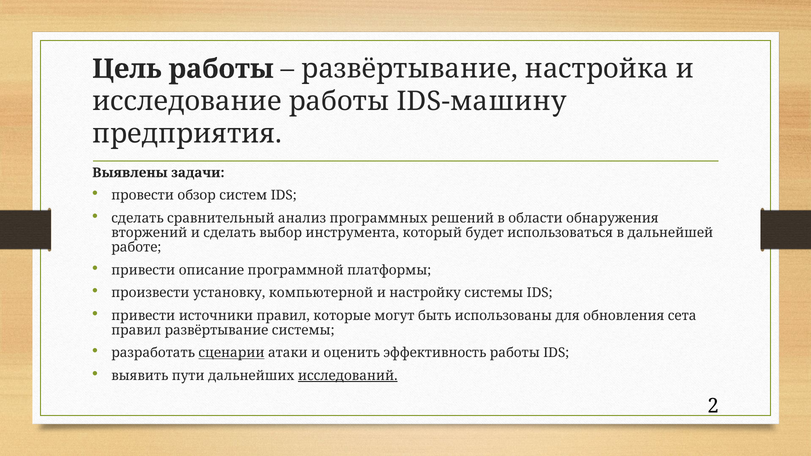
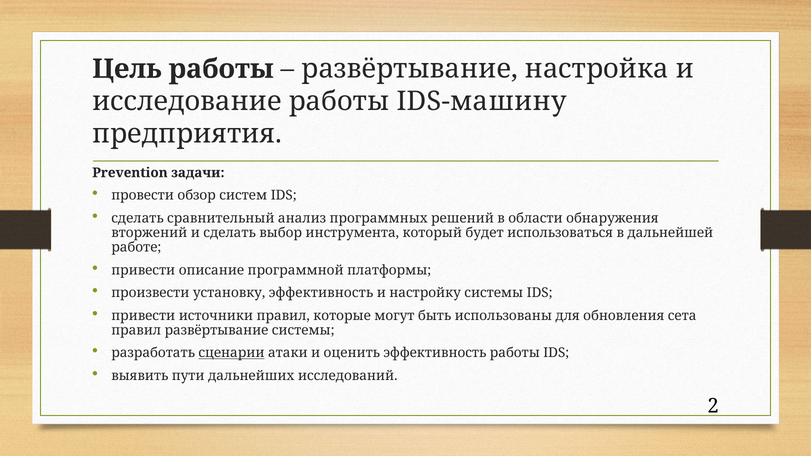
Выявлены: Выявлены -> Prevention
установку компьютерной: компьютерной -> эффективность
исследований underline: present -> none
